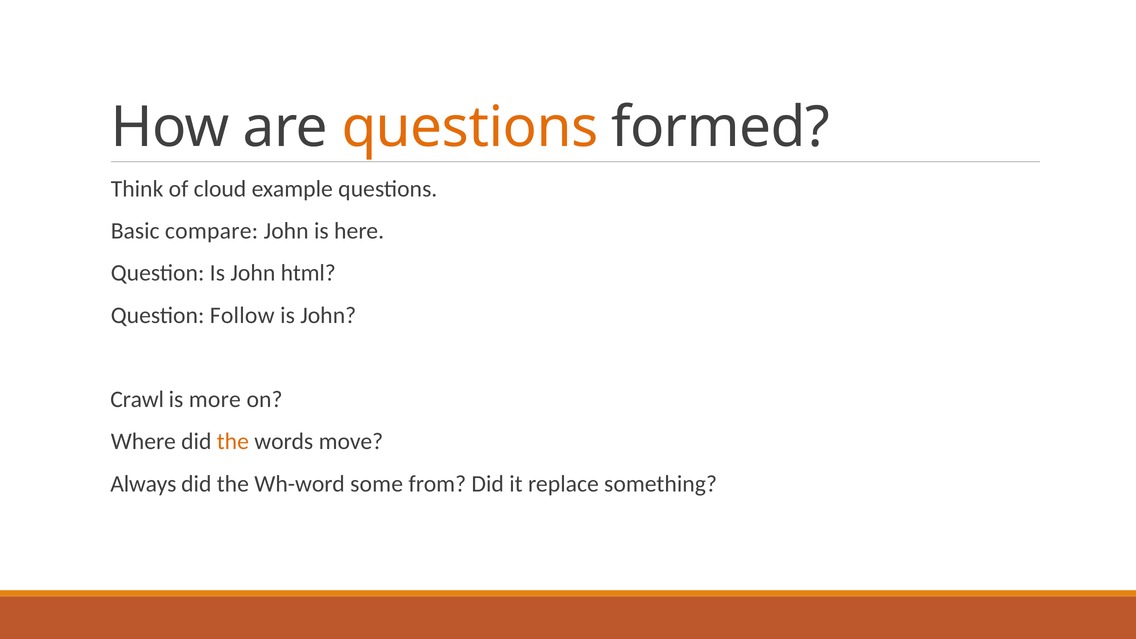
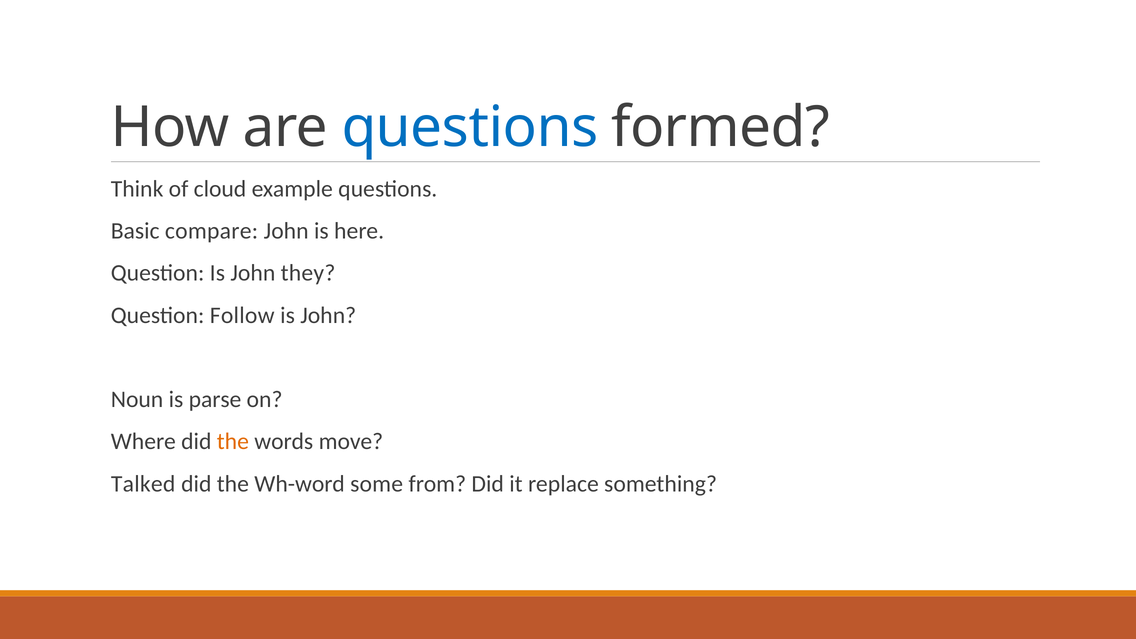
questions at (470, 127) colour: orange -> blue
html: html -> they
Crawl: Crawl -> Noun
more: more -> parse
Always: Always -> Talked
